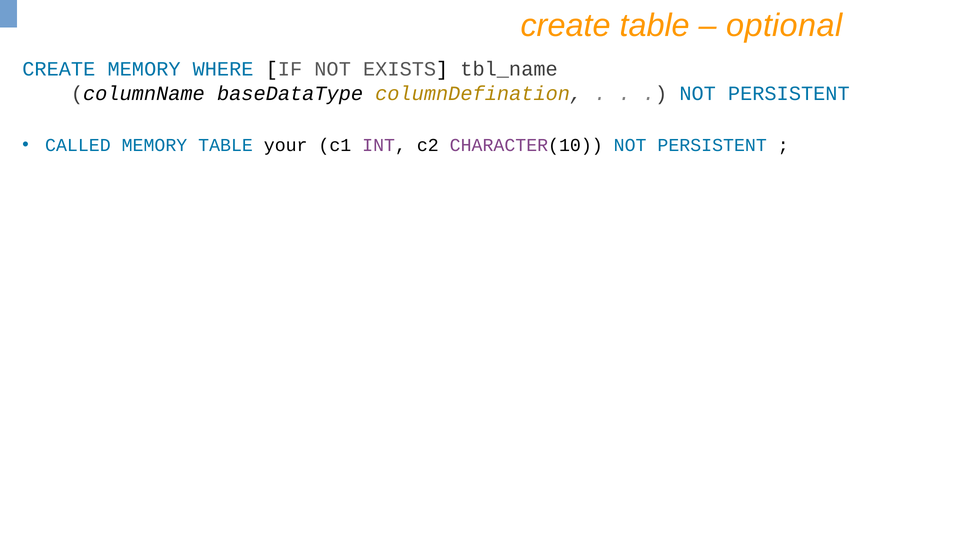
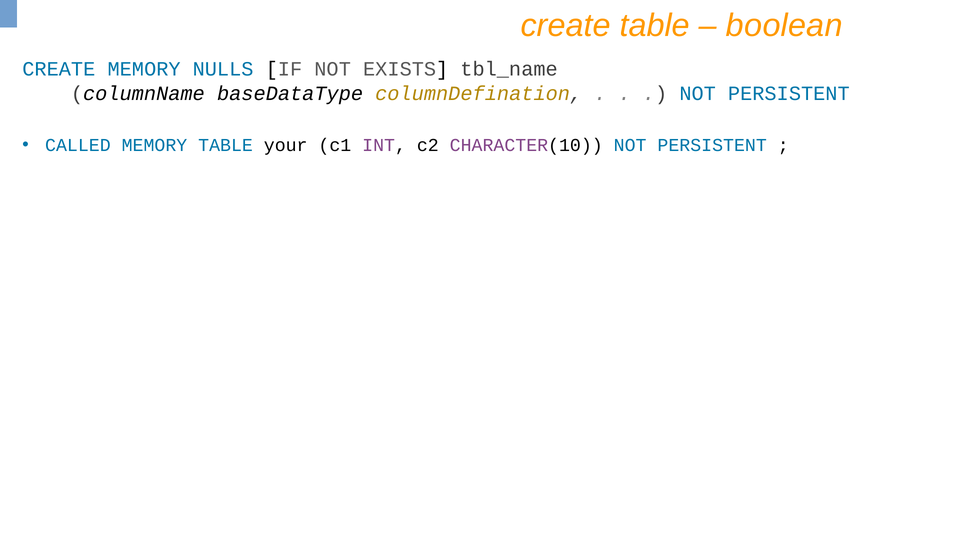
optional: optional -> boolean
WHERE: WHERE -> NULLS
